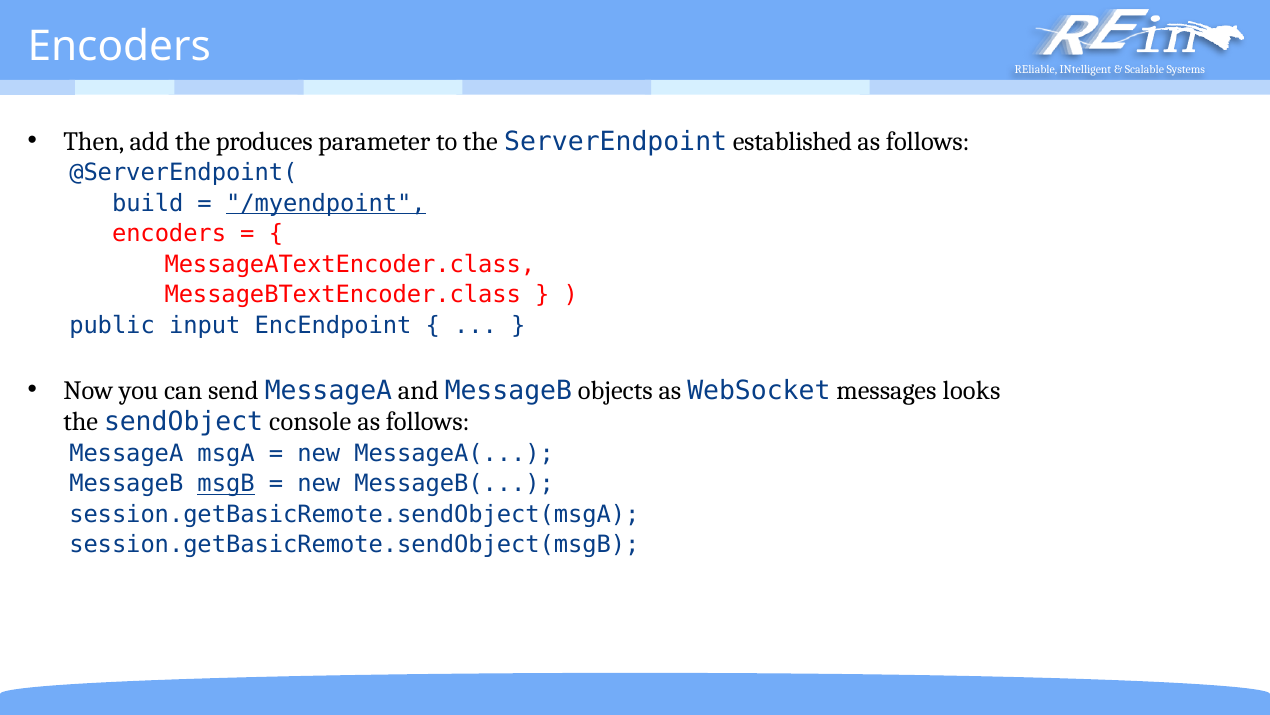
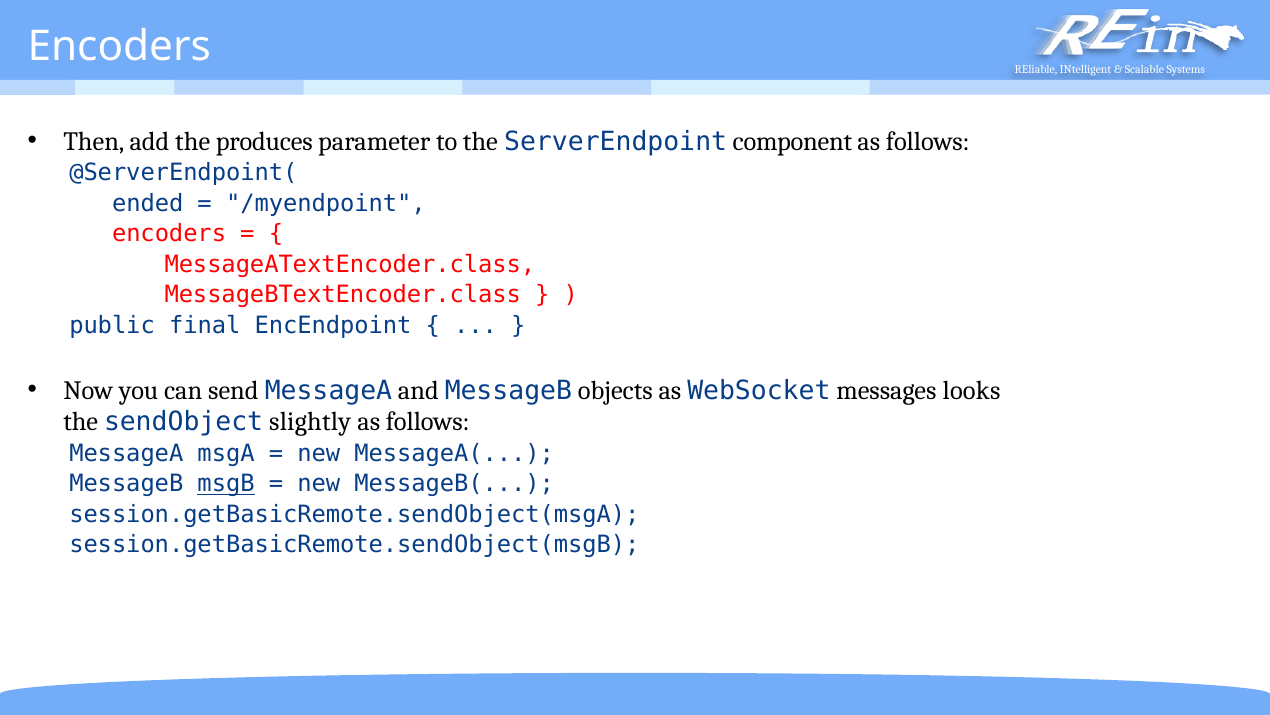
established: established -> component
build: build -> ended
/myendpoint underline: present -> none
input: input -> final
console: console -> slightly
